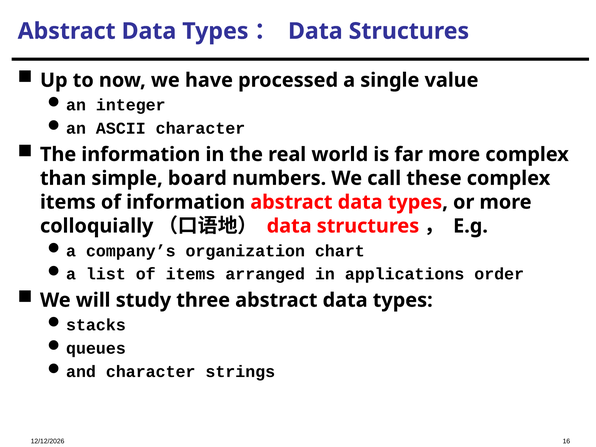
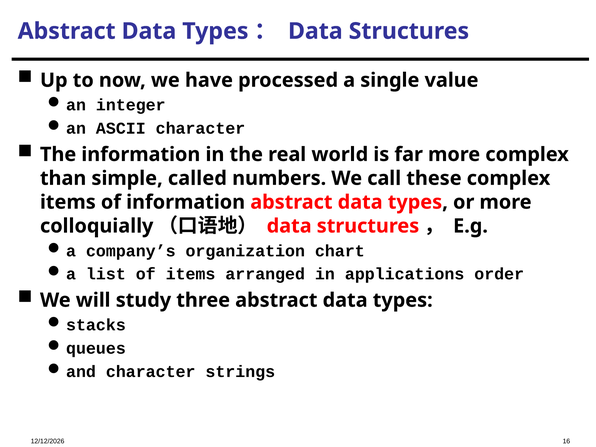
board: board -> called
